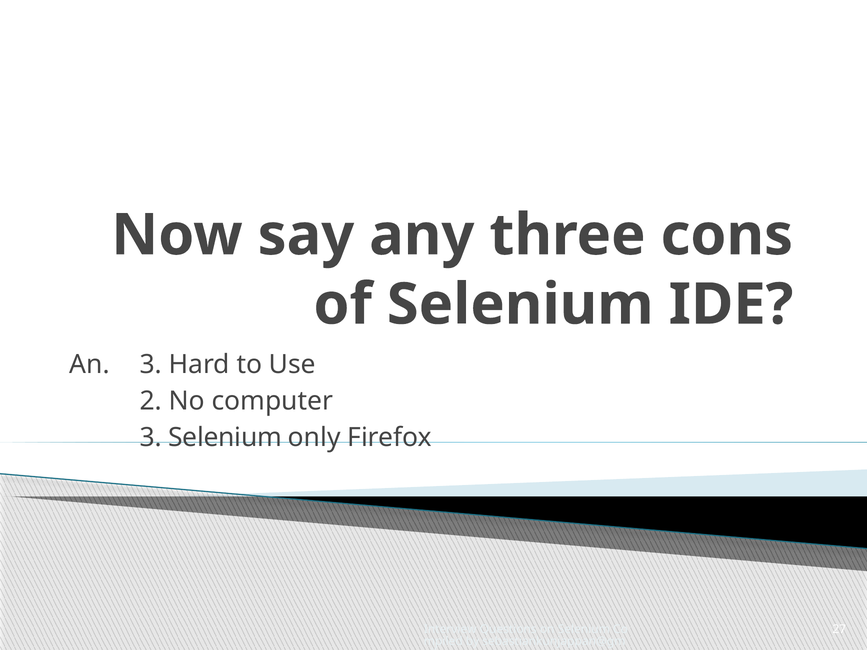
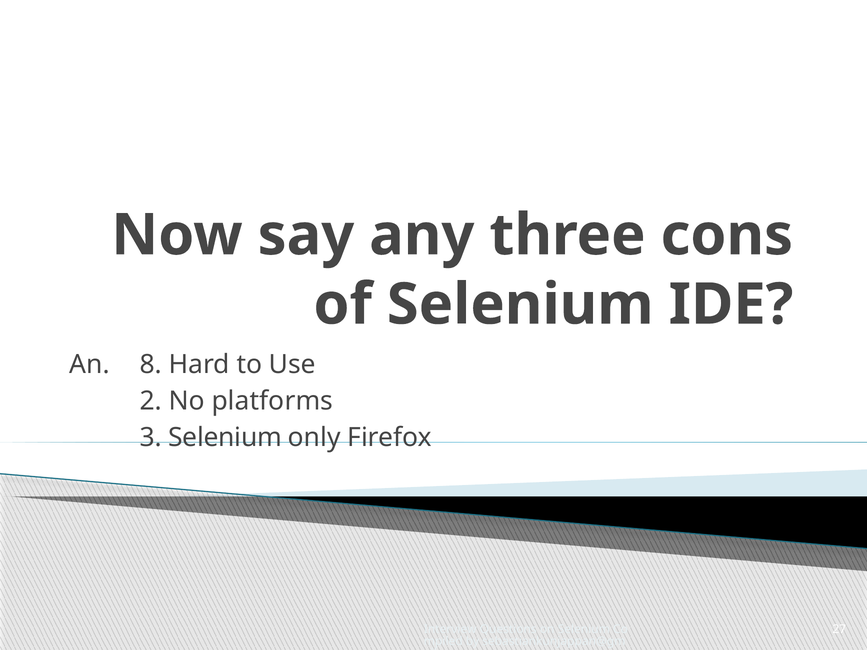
An 3: 3 -> 8
computer: computer -> platforms
